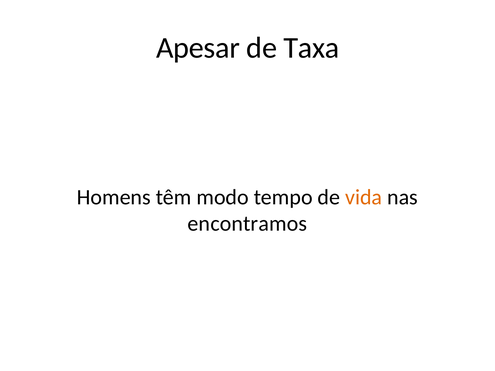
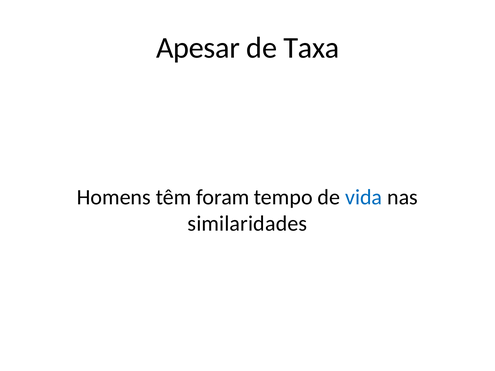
modo: modo -> foram
vida colour: orange -> blue
encontramos: encontramos -> similaridades
